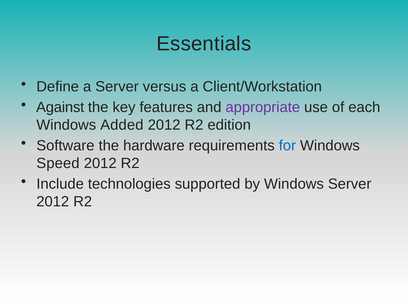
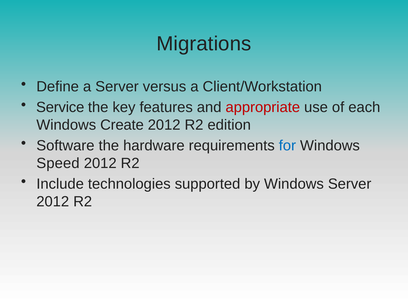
Essentials: Essentials -> Migrations
Against: Against -> Service
appropriate colour: purple -> red
Added: Added -> Create
